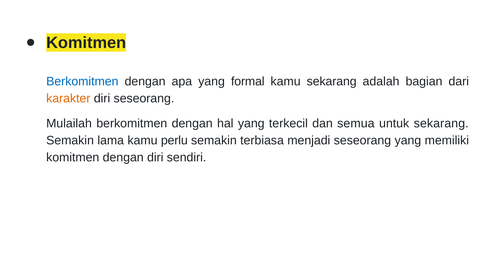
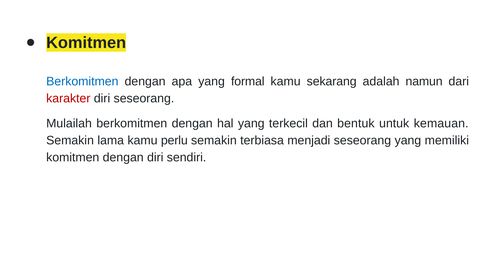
bagian: bagian -> namun
karakter colour: orange -> red
semua: semua -> bentuk
untuk sekarang: sekarang -> kemauan
